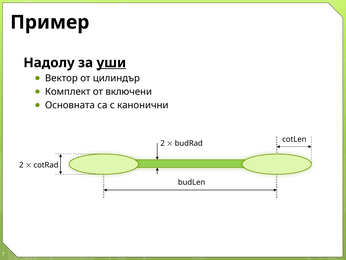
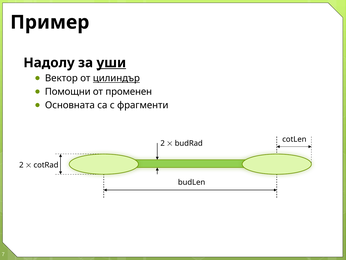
цилиндър underline: none -> present
Комплект: Комплект -> Помощни
включени: включени -> променен
канонични: канонични -> фрагменти
